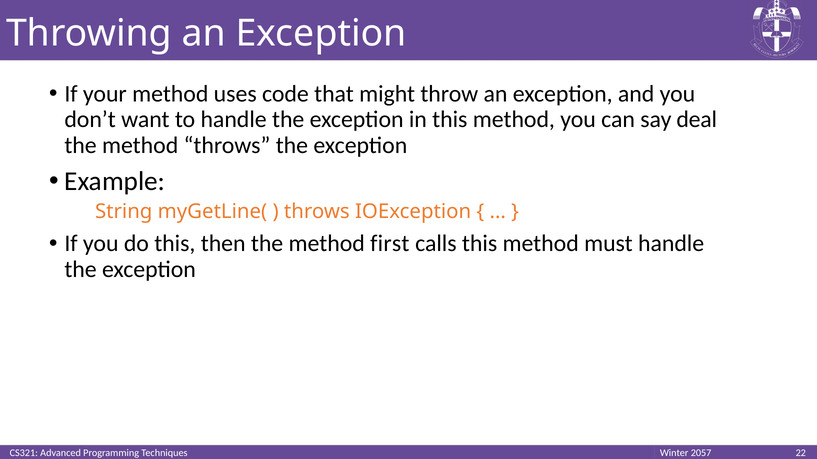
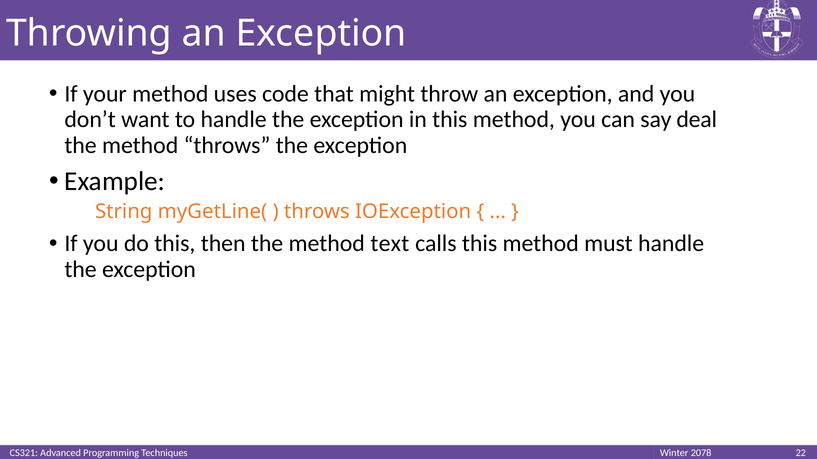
first: first -> text
2057: 2057 -> 2078
